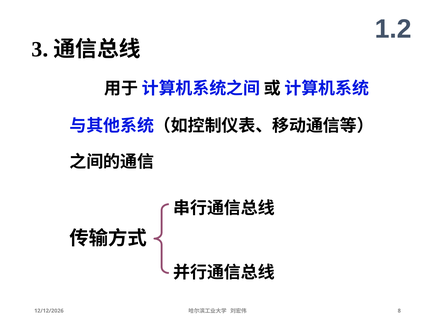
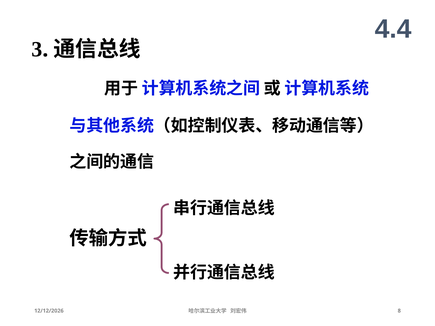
1.2: 1.2 -> 4.4
